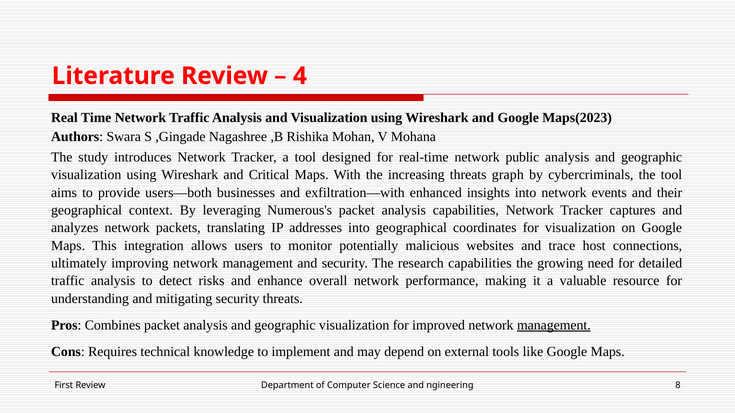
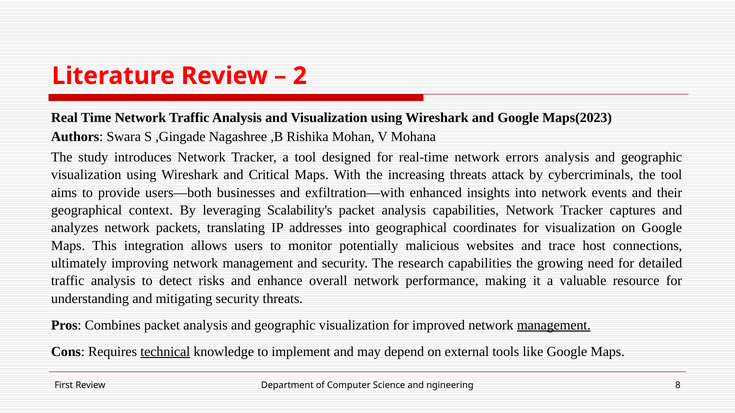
4: 4 -> 2
public: public -> errors
graph: graph -> attack
Numerous's: Numerous's -> Scalability's
technical underline: none -> present
